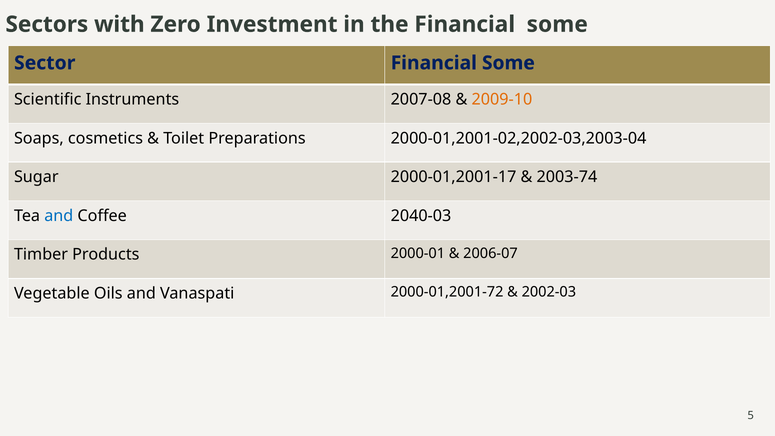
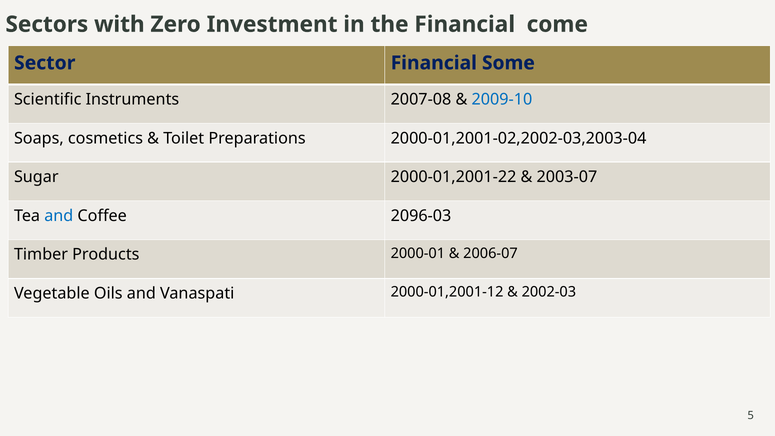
the Financial some: some -> come
2009-10 colour: orange -> blue
2000-01,2001-17: 2000-01,2001-17 -> 2000-01,2001-22
2003-74: 2003-74 -> 2003-07
2040-03: 2040-03 -> 2096-03
2000-01,2001-72: 2000-01,2001-72 -> 2000-01,2001-12
